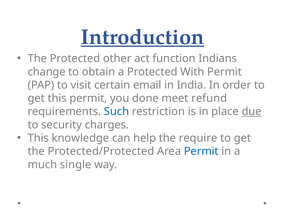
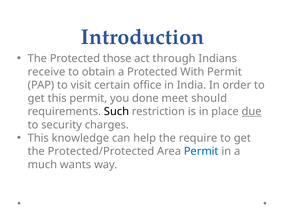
Introduction underline: present -> none
other: other -> those
function: function -> through
change: change -> receive
email: email -> office
refund: refund -> should
Such colour: blue -> black
single: single -> wants
